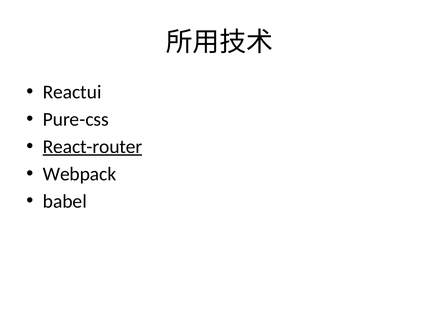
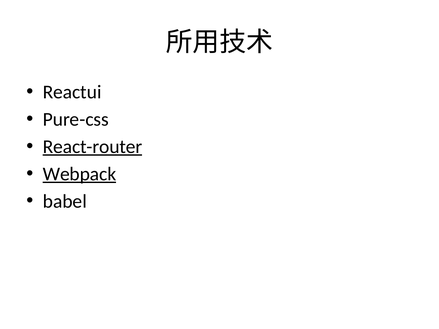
Webpack underline: none -> present
